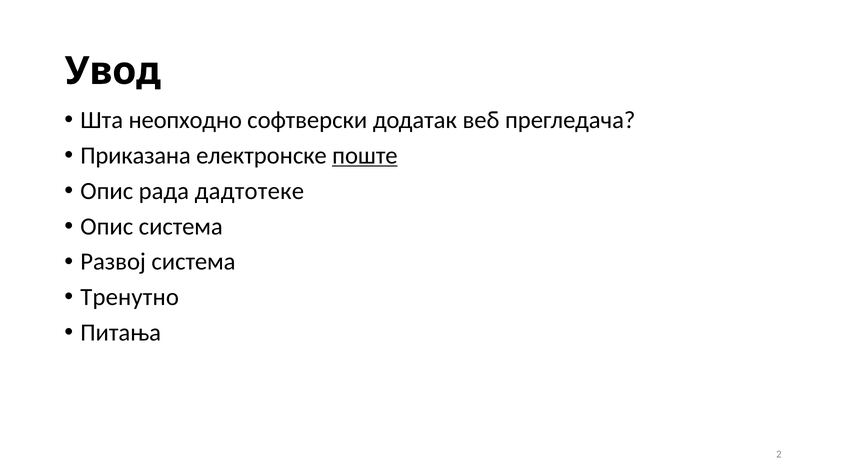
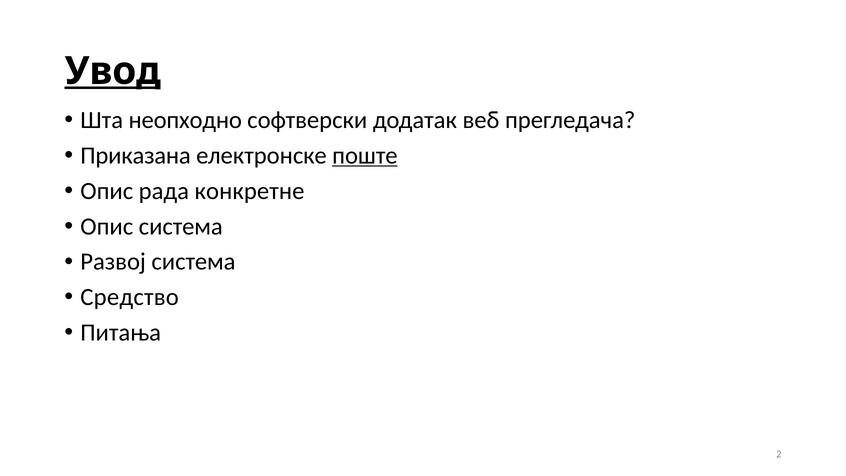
Увод underline: none -> present
дадтотеке: дадтотеке -> конкретне
Тренутно: Тренутно -> Средство
